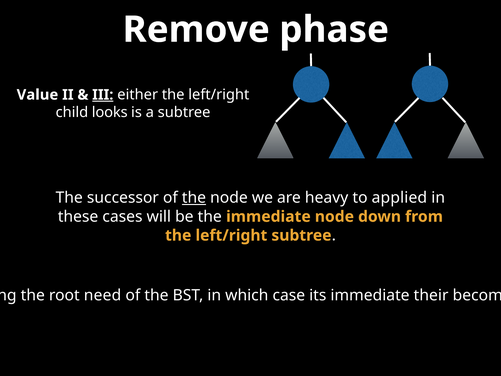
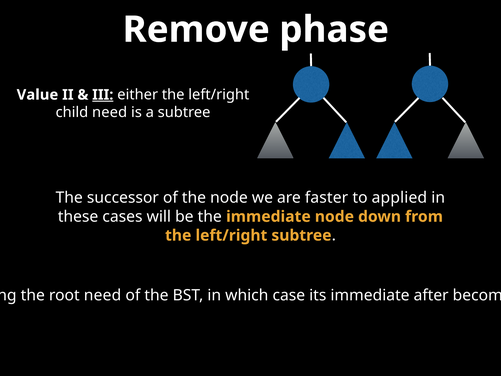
child looks: looks -> need
the at (194, 198) underline: present -> none
heavy: heavy -> faster
their: their -> after
